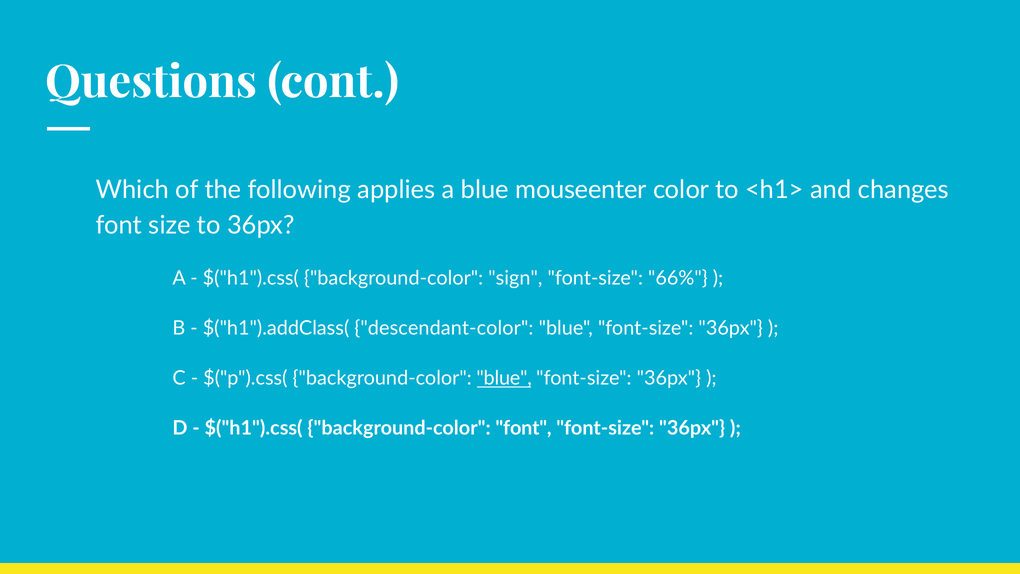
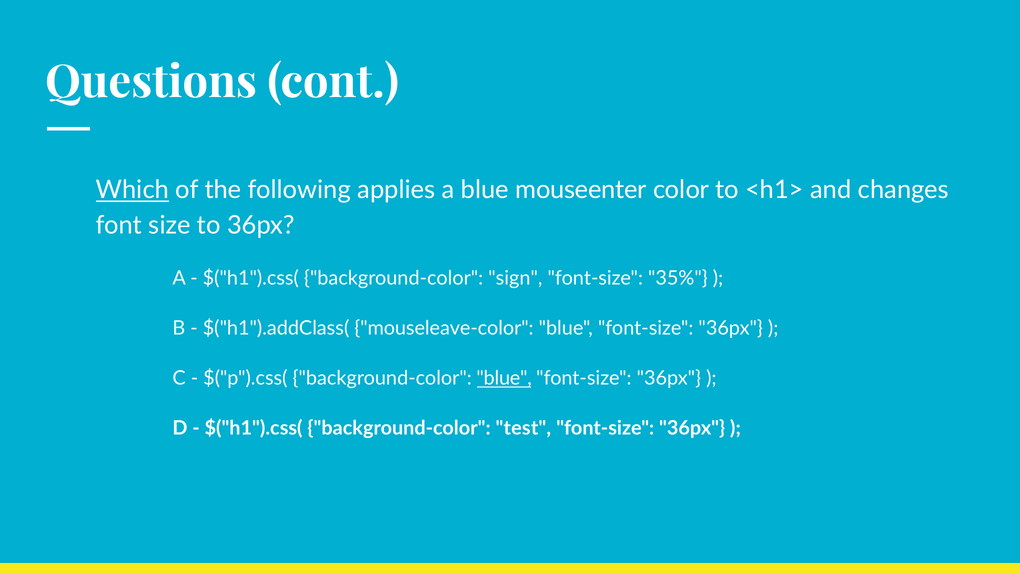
Which underline: none -> present
66%: 66% -> 35%
descendant-color: descendant-color -> mouseleave-color
background-color font: font -> test
